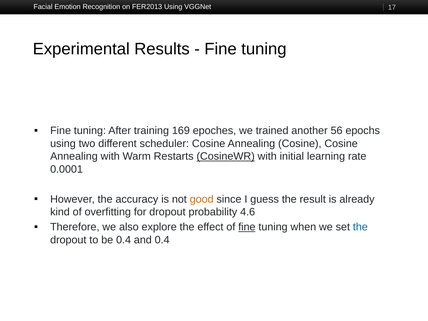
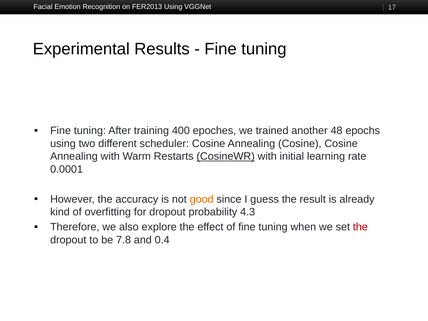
169: 169 -> 400
56: 56 -> 48
4.6: 4.6 -> 4.3
fine at (247, 227) underline: present -> none
the at (360, 227) colour: blue -> red
be 0.4: 0.4 -> 7.8
